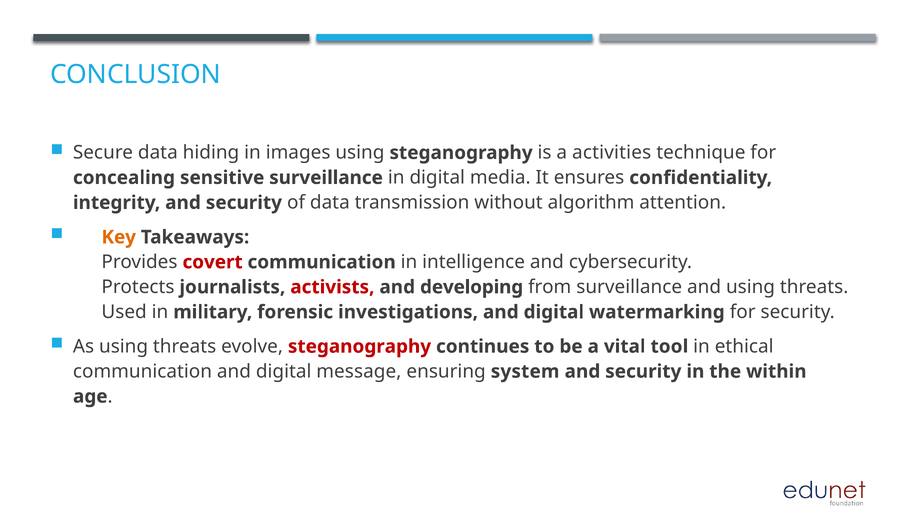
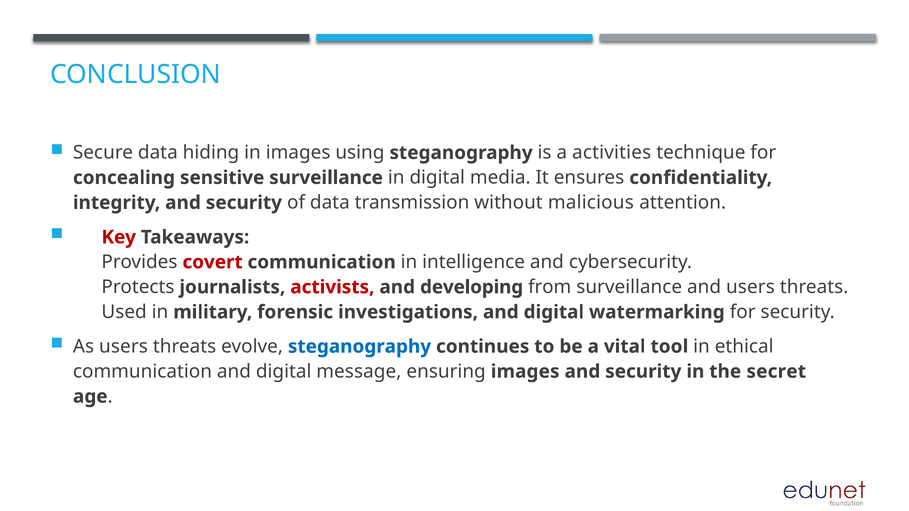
algorithm: algorithm -> malicious
Key colour: orange -> red
and using: using -> users
As using: using -> users
steganography at (359, 347) colour: red -> blue
ensuring system: system -> images
within: within -> secret
